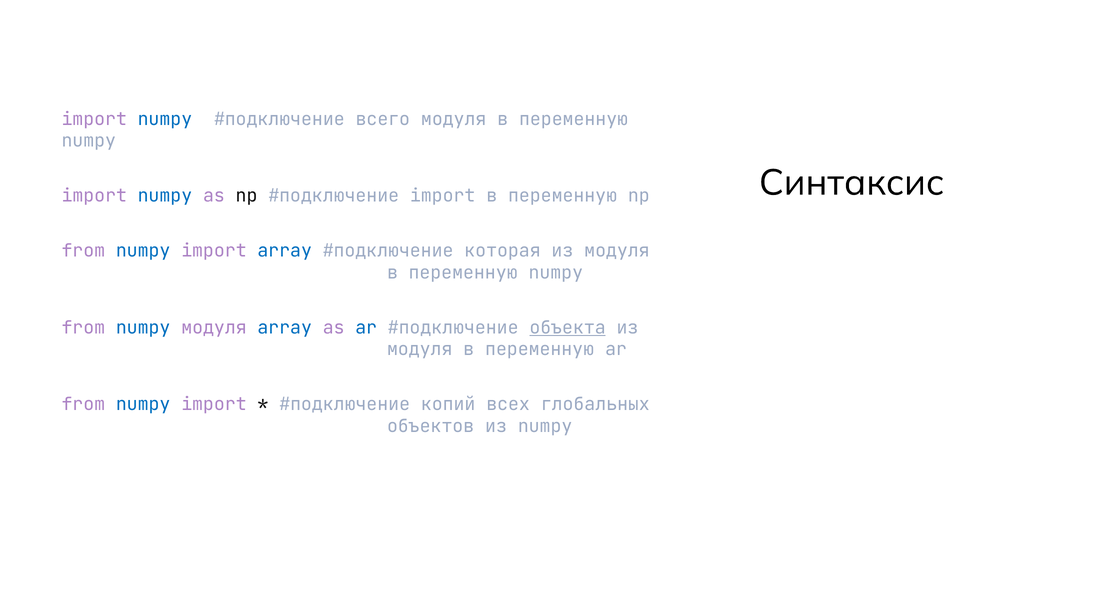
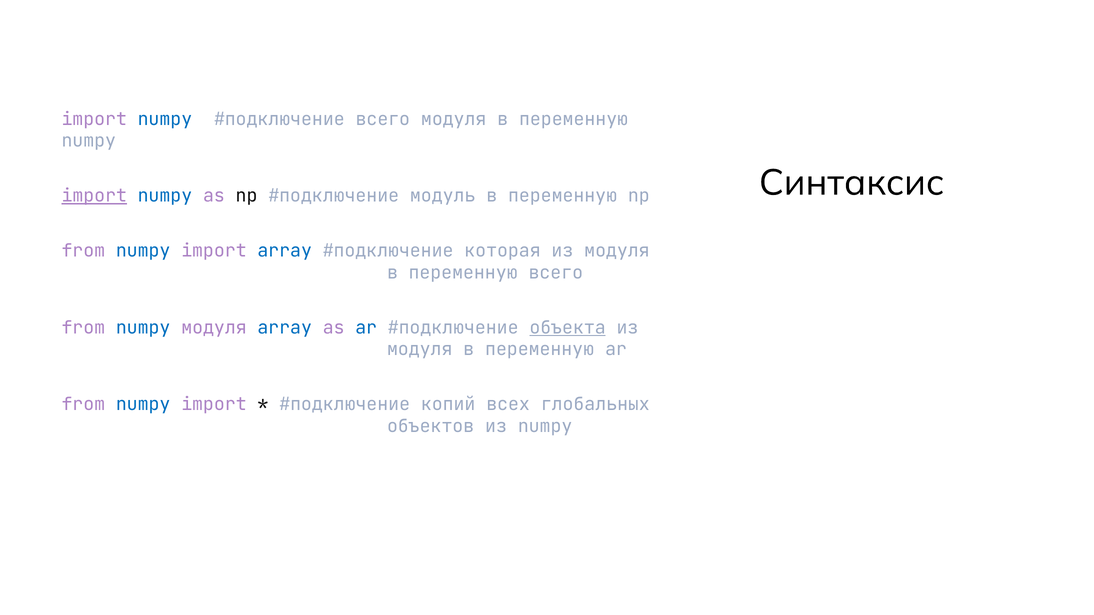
import at (94, 196) underline: none -> present
import at (443, 196): import -> модуль
numpy at (556, 273): numpy -> всего
